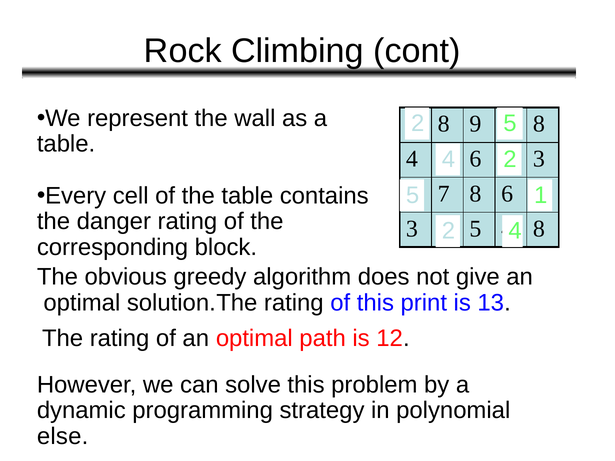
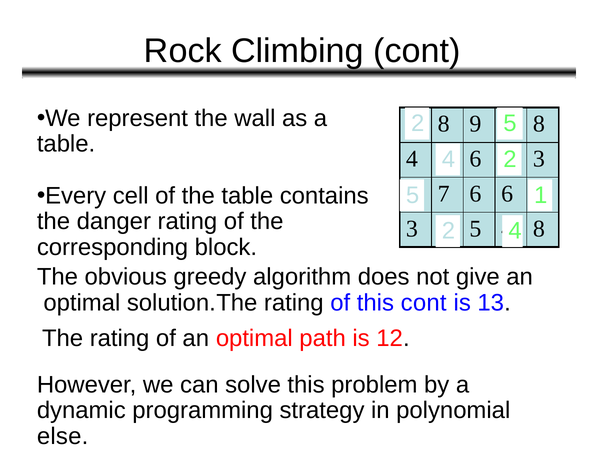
7 8: 8 -> 6
this print: print -> cont
